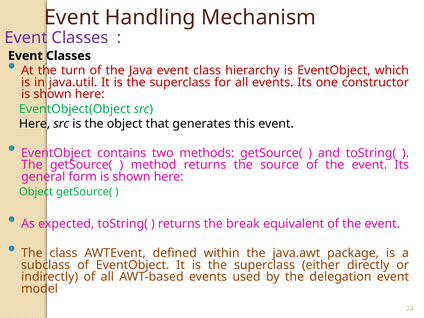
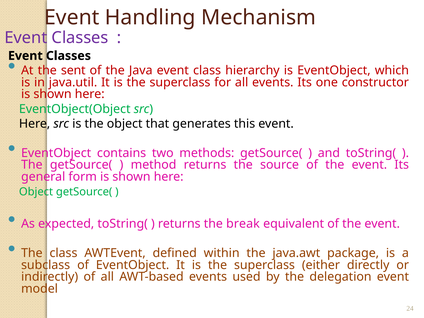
turn: turn -> sent
